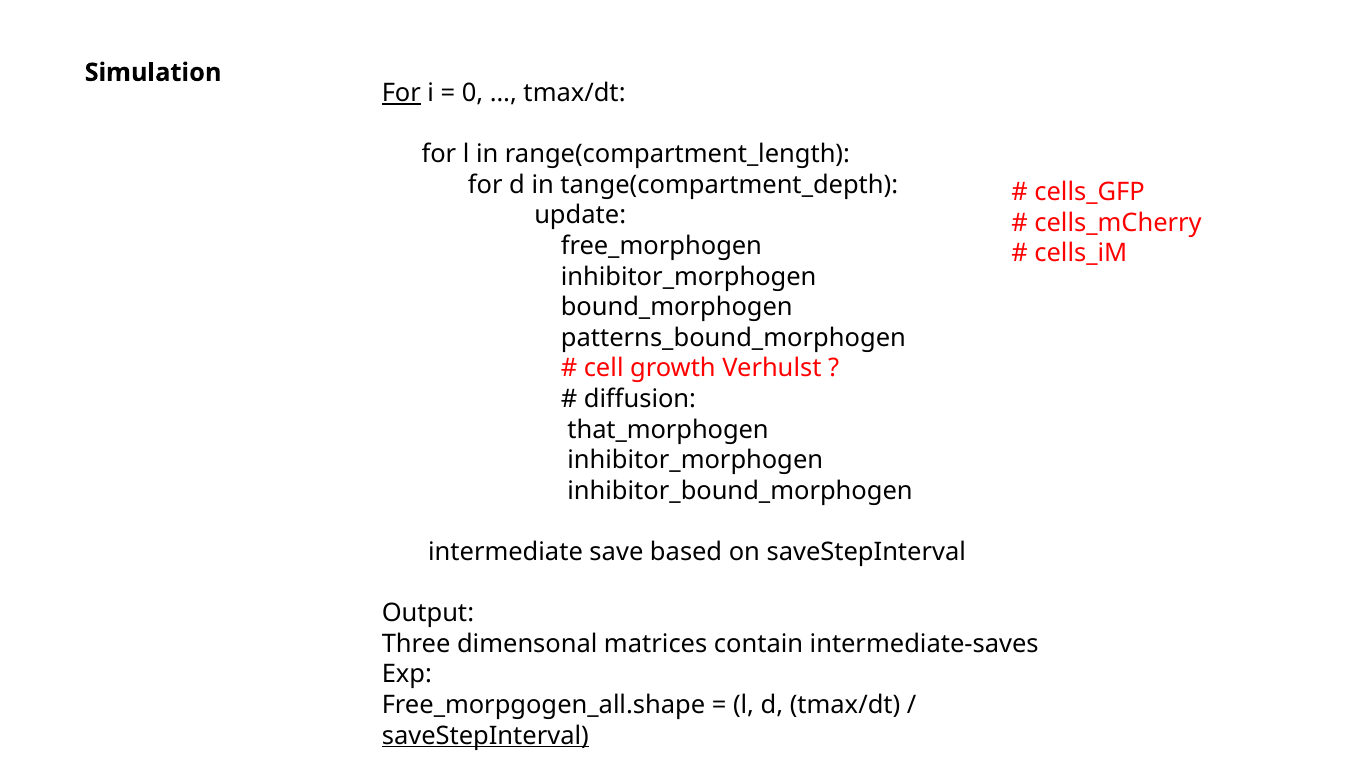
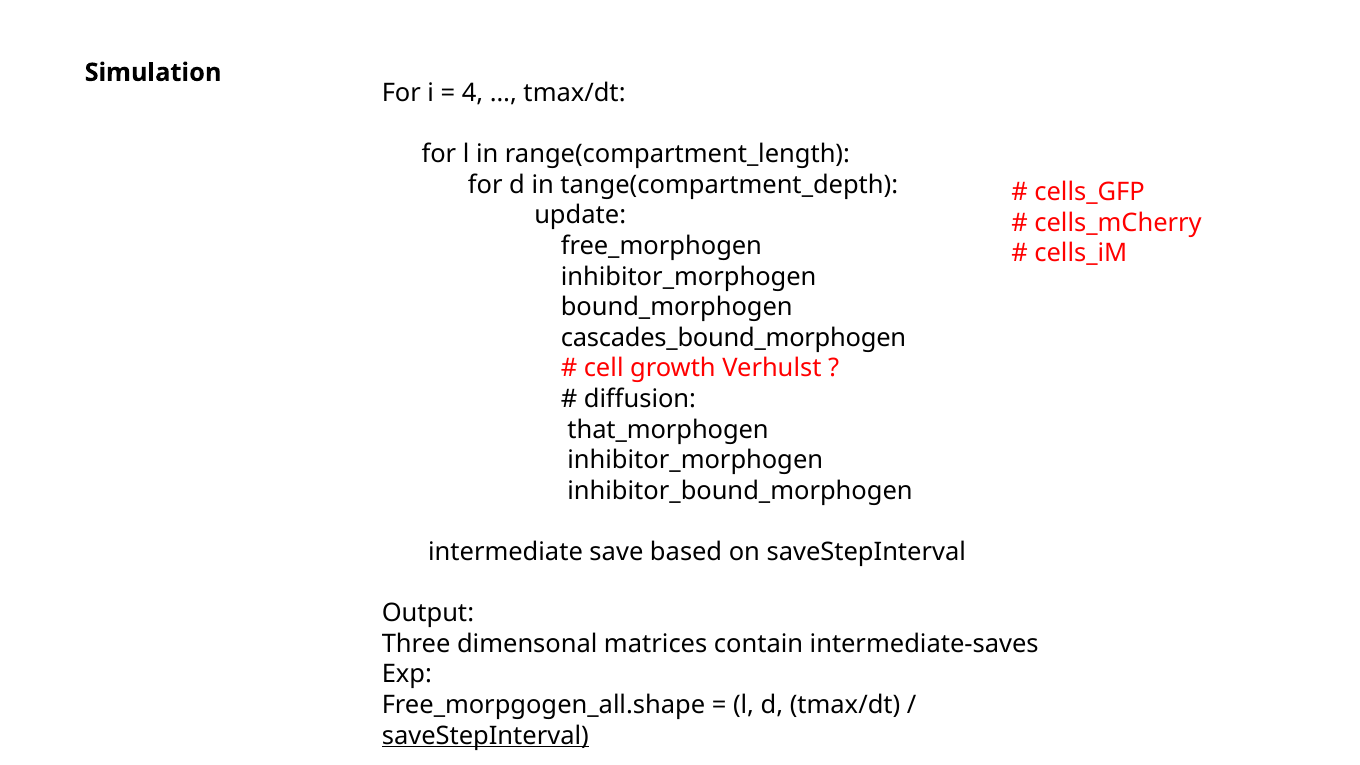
For at (401, 93) underline: present -> none
0: 0 -> 4
patterns_bound_morphogen: patterns_bound_morphogen -> cascades_bound_morphogen
